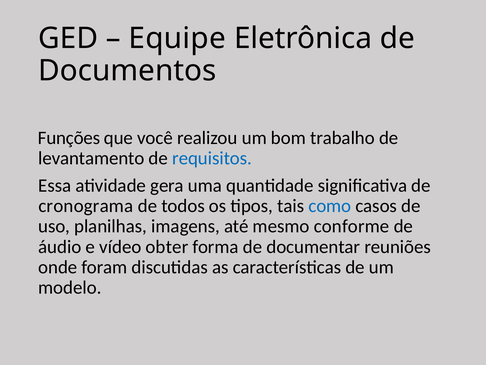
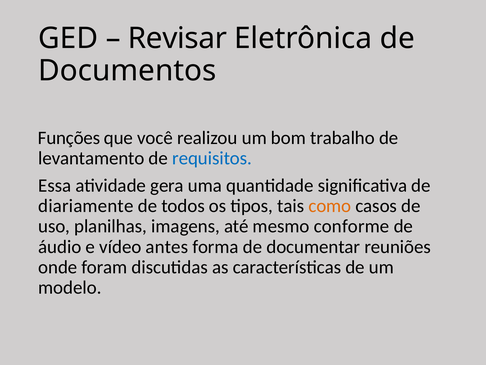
Equipe: Equipe -> Revisar
cronograma: cronograma -> diariamente
como colour: blue -> orange
obter: obter -> antes
